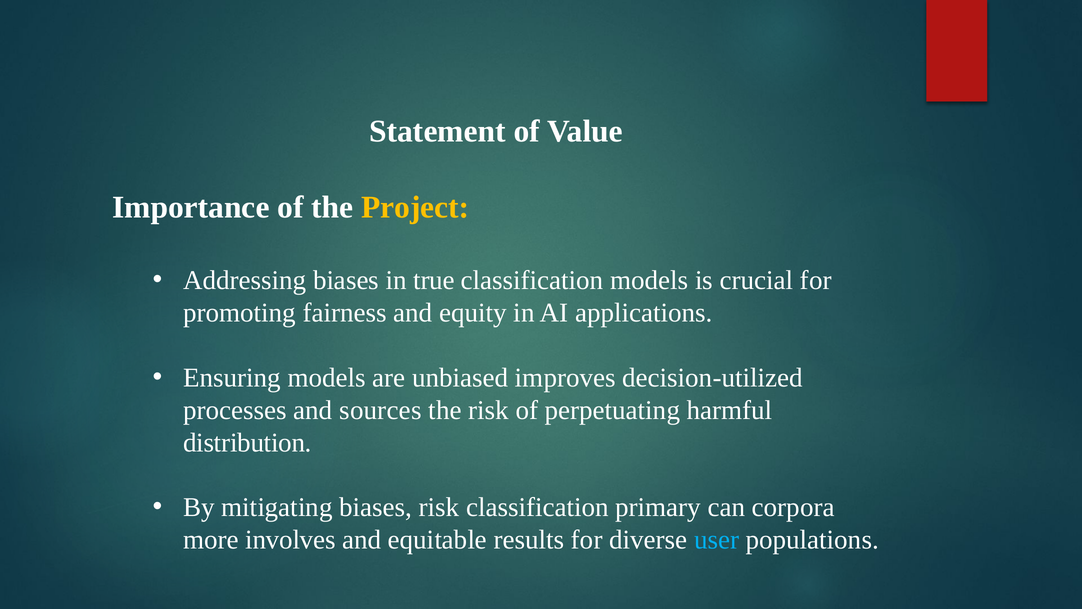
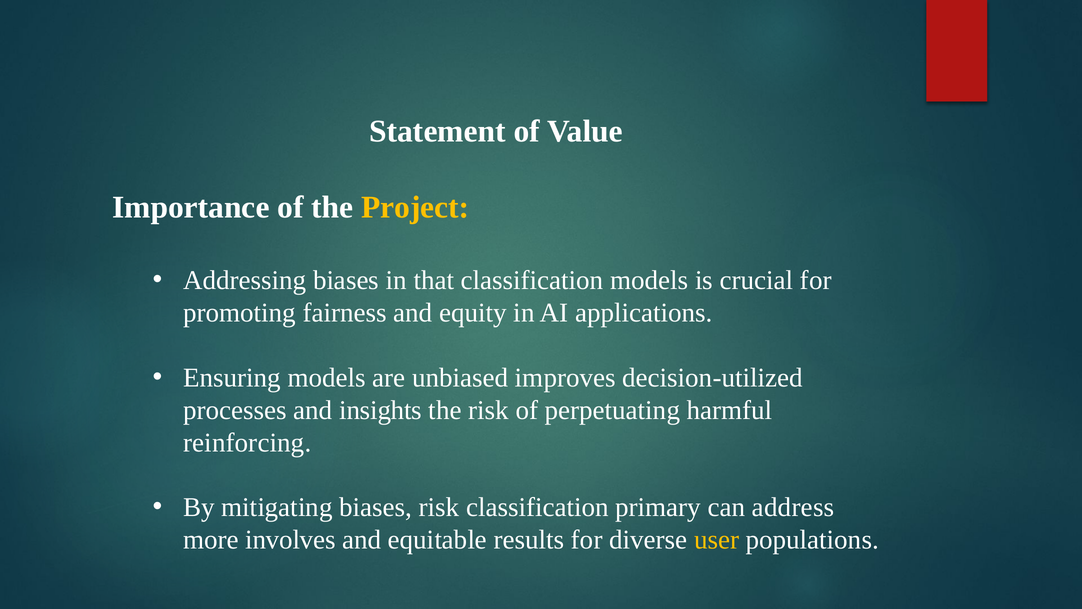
true: true -> that
sources: sources -> insights
distribution: distribution -> reinforcing
corpora: corpora -> address
user colour: light blue -> yellow
